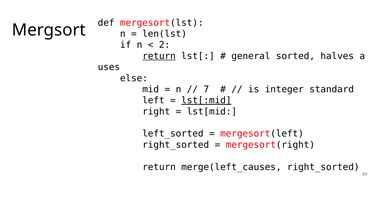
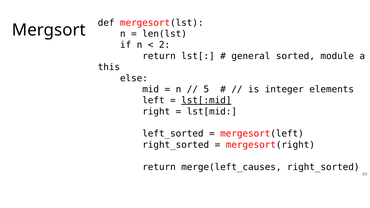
return at (159, 56) underline: present -> none
halves: halves -> module
uses: uses -> this
7: 7 -> 5
standard: standard -> elements
